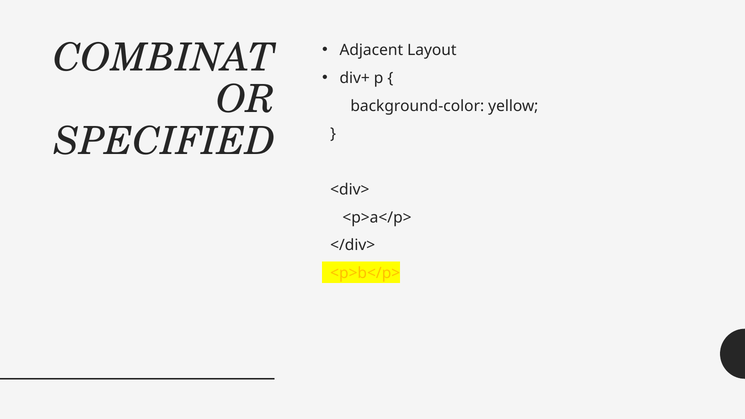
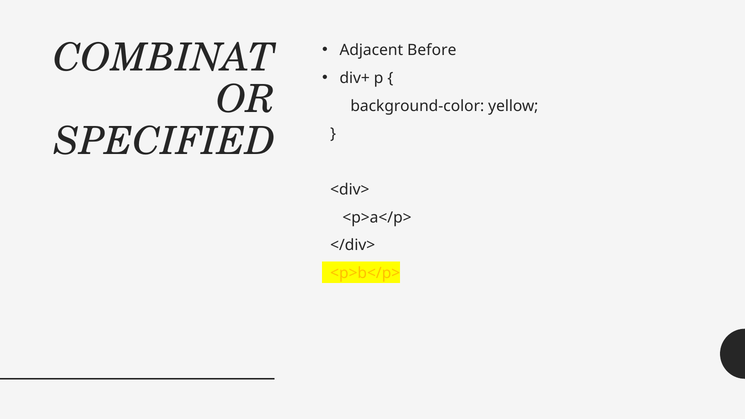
Layout: Layout -> Before
